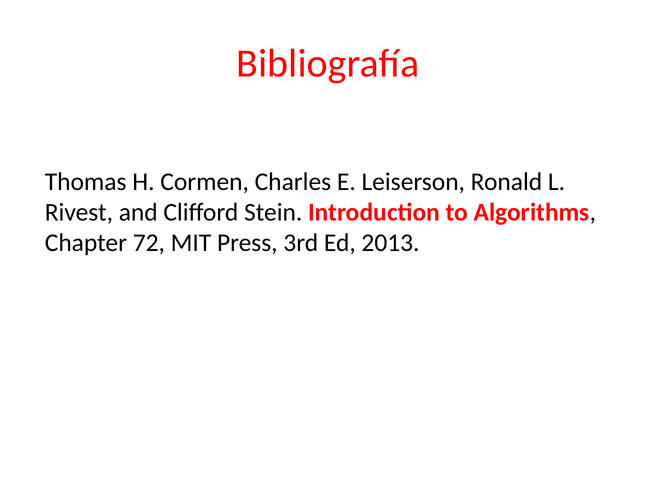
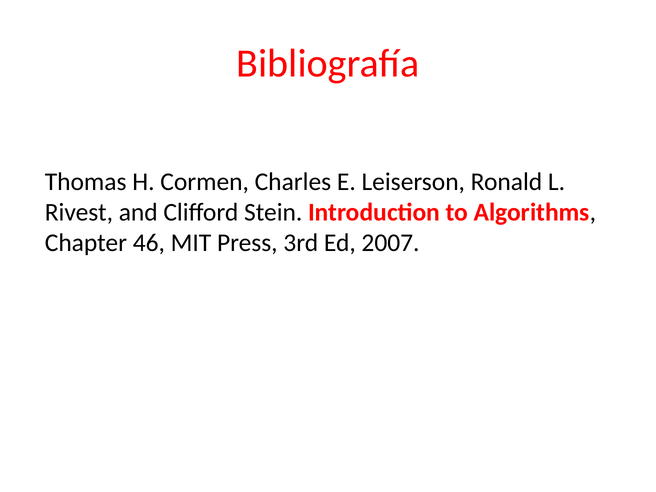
72: 72 -> 46
2013: 2013 -> 2007
